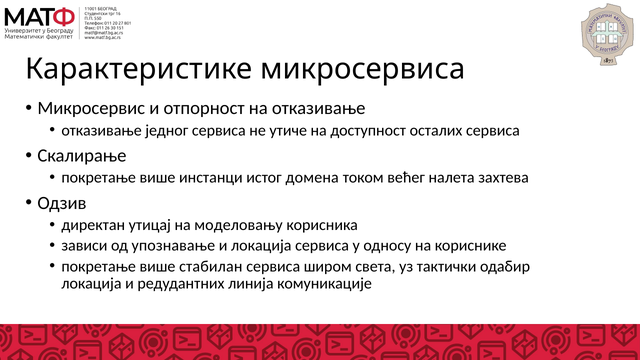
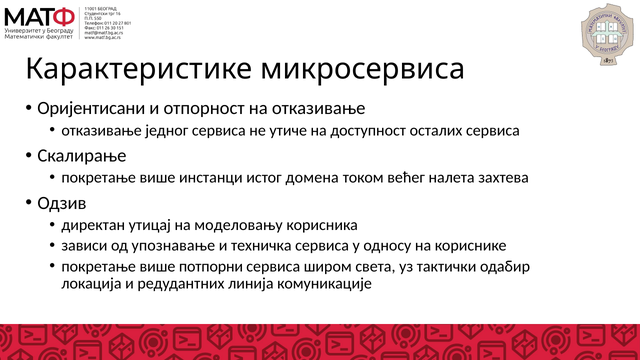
Микросервис: Микросервис -> Оријентисани
и локација: локација -> техничка
стабилан: стабилан -> потпорни
